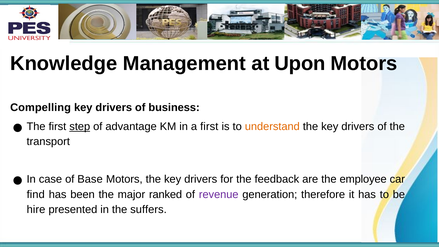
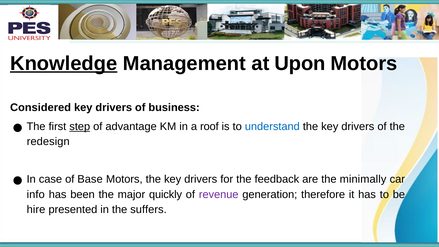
Knowledge underline: none -> present
Compelling: Compelling -> Considered
a first: first -> roof
understand colour: orange -> blue
transport: transport -> redesign
employee: employee -> minimally
find: find -> info
ranked: ranked -> quickly
